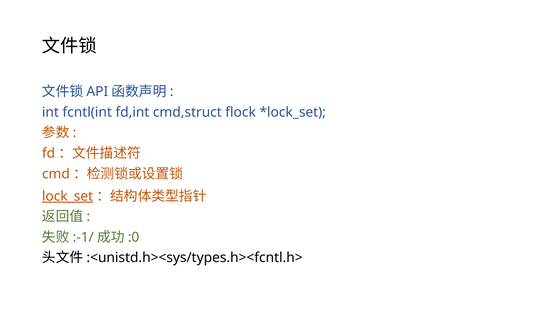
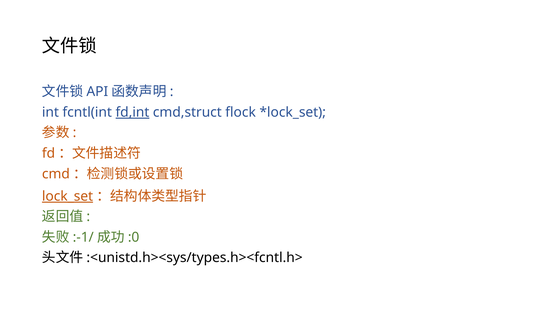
fd,int underline: none -> present
